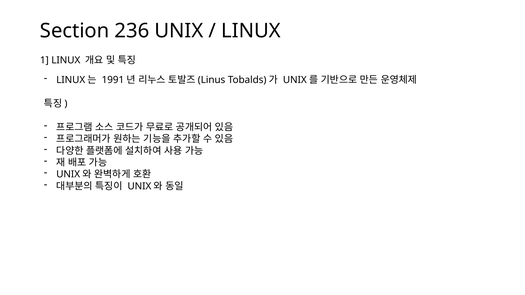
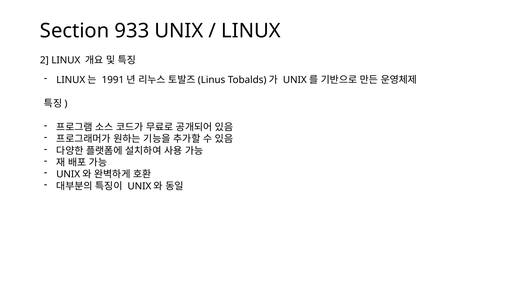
236: 236 -> 933
1: 1 -> 2
